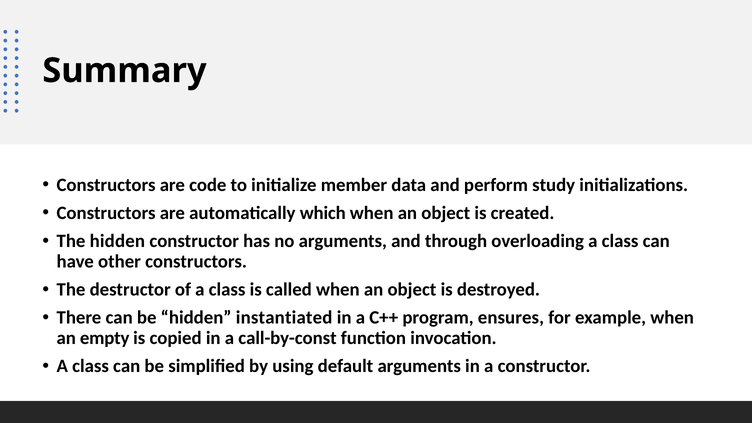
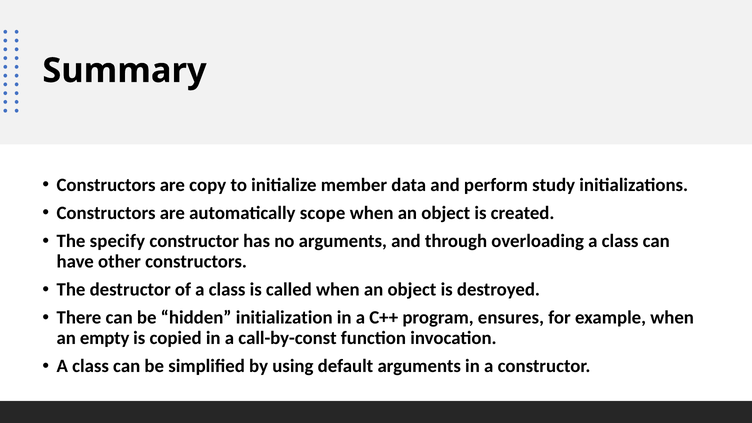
code: code -> copy
which: which -> scope
The hidden: hidden -> specify
instantiated: instantiated -> initialization
